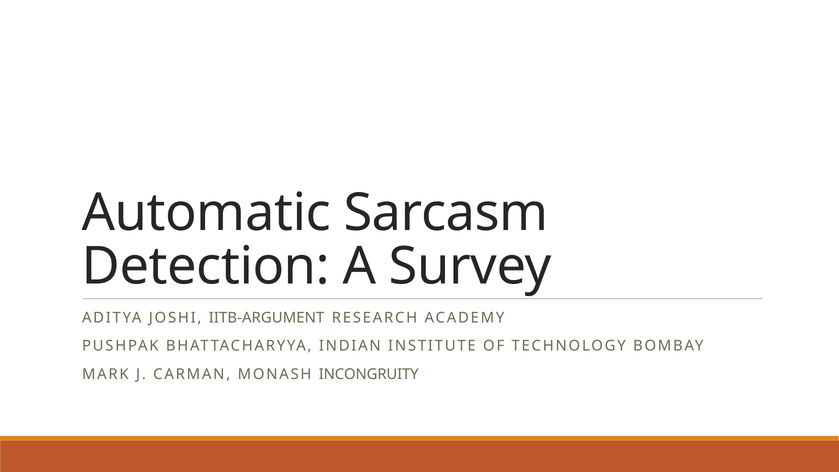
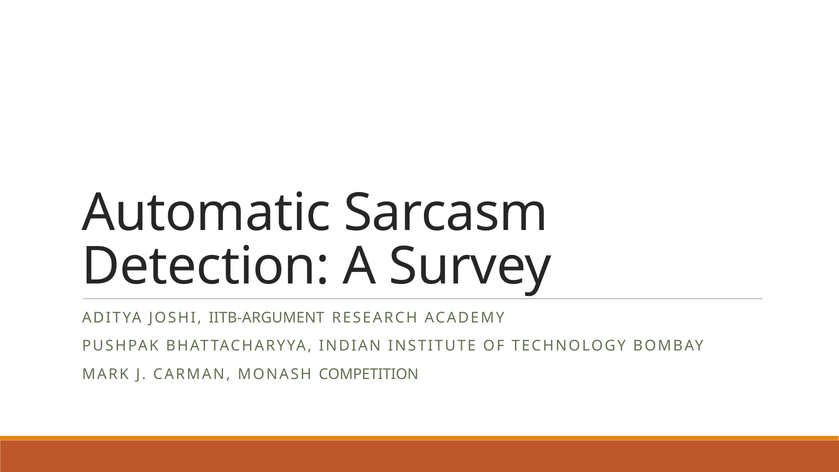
INCONGRUITY: INCONGRUITY -> COMPETITION
